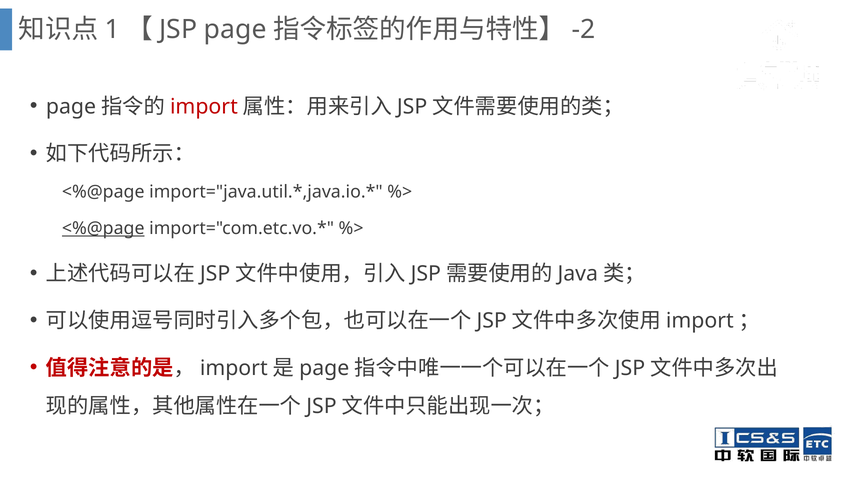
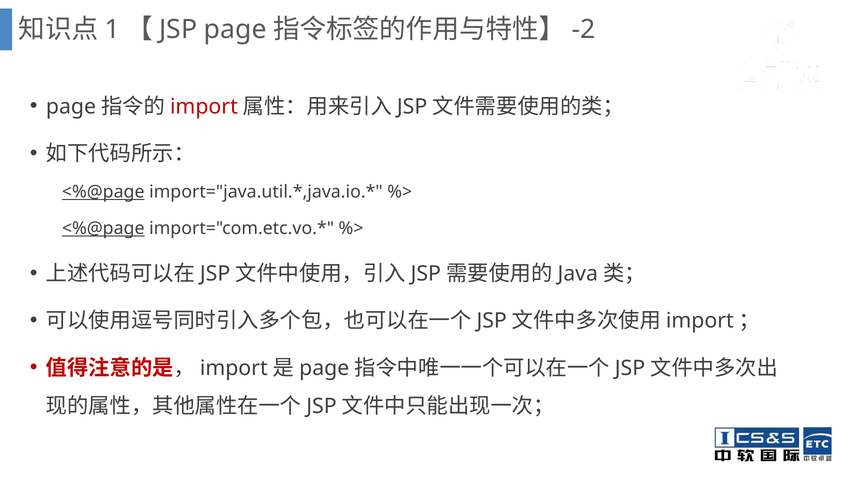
<%@page at (103, 192) underline: none -> present
